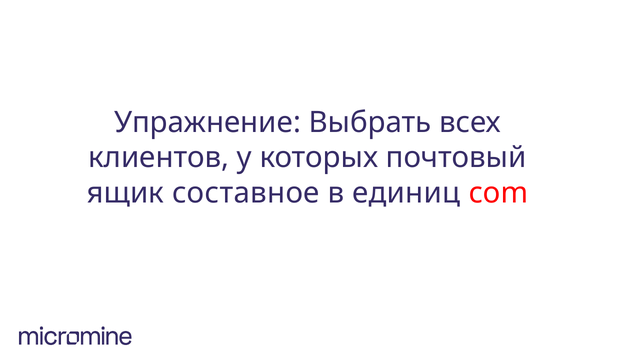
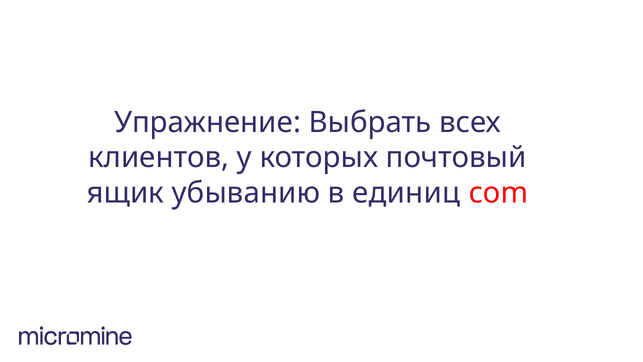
составное: составное -> убыванию
